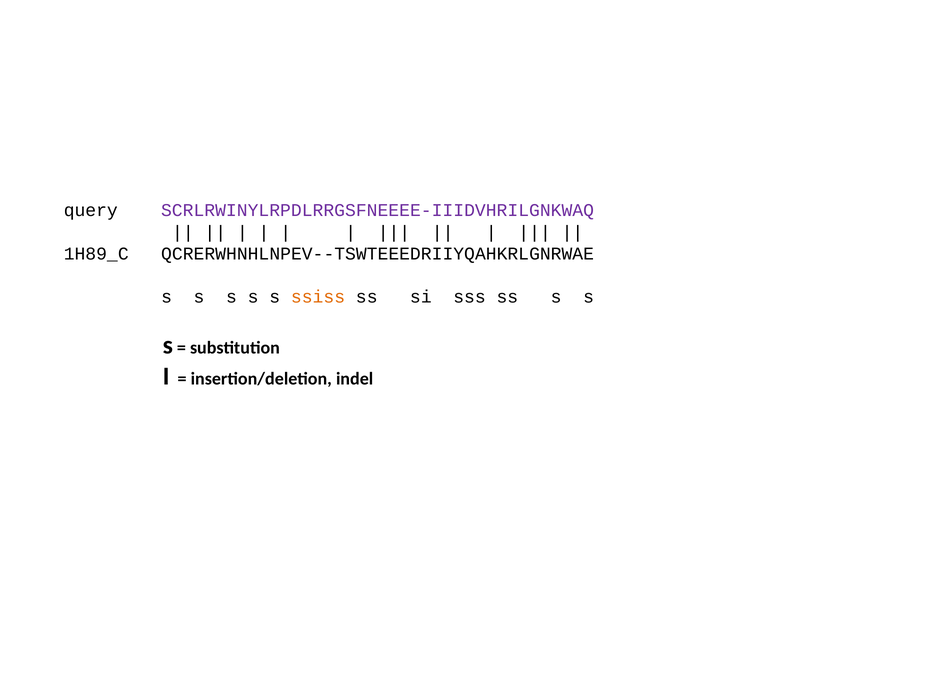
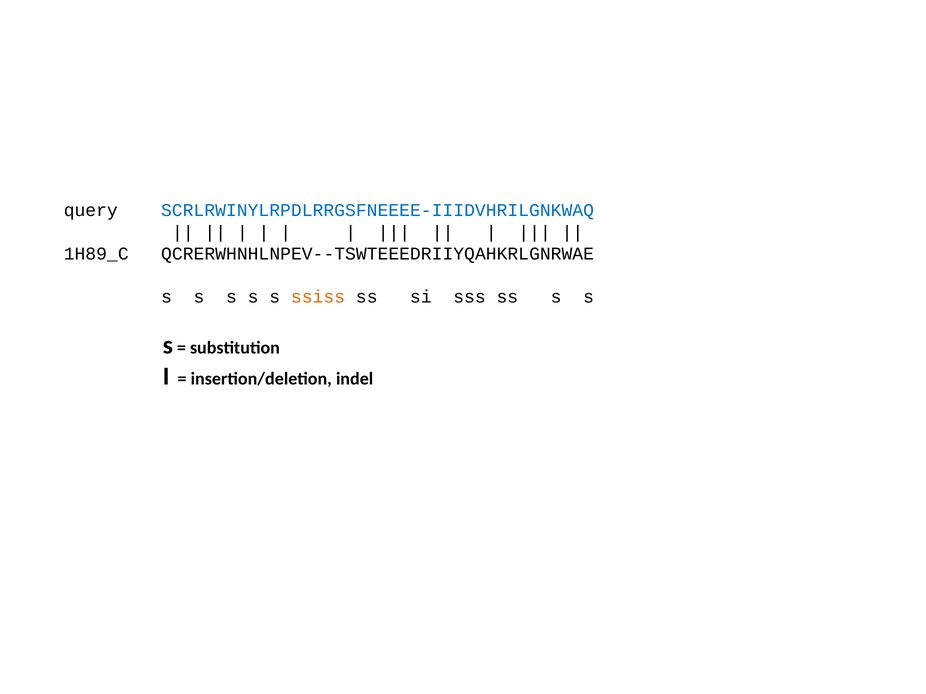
SCRLRWINYLRPDLRRGSFNEEEE-IIIDVHRILGNKWAQ colour: purple -> blue
